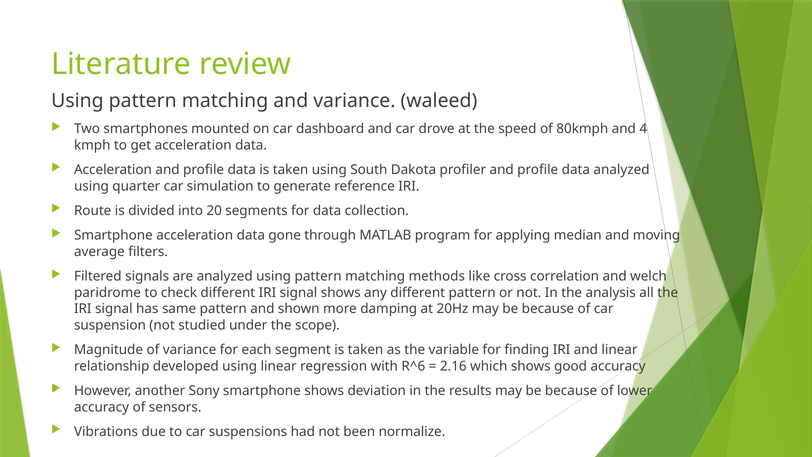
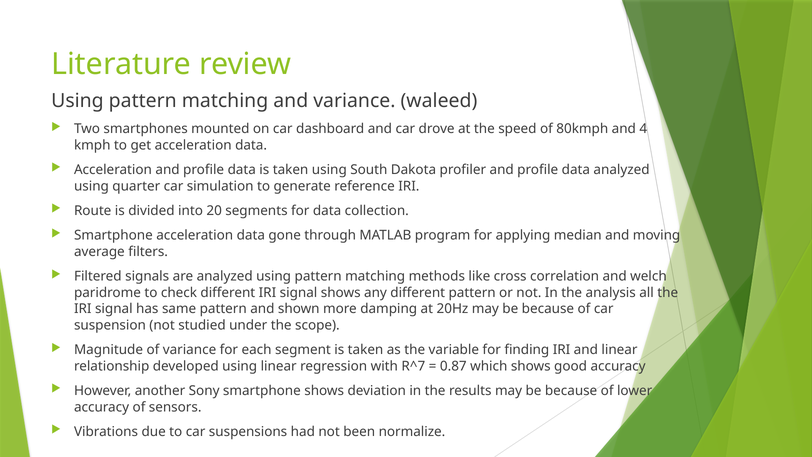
R^6: R^6 -> R^7
2.16: 2.16 -> 0.87
